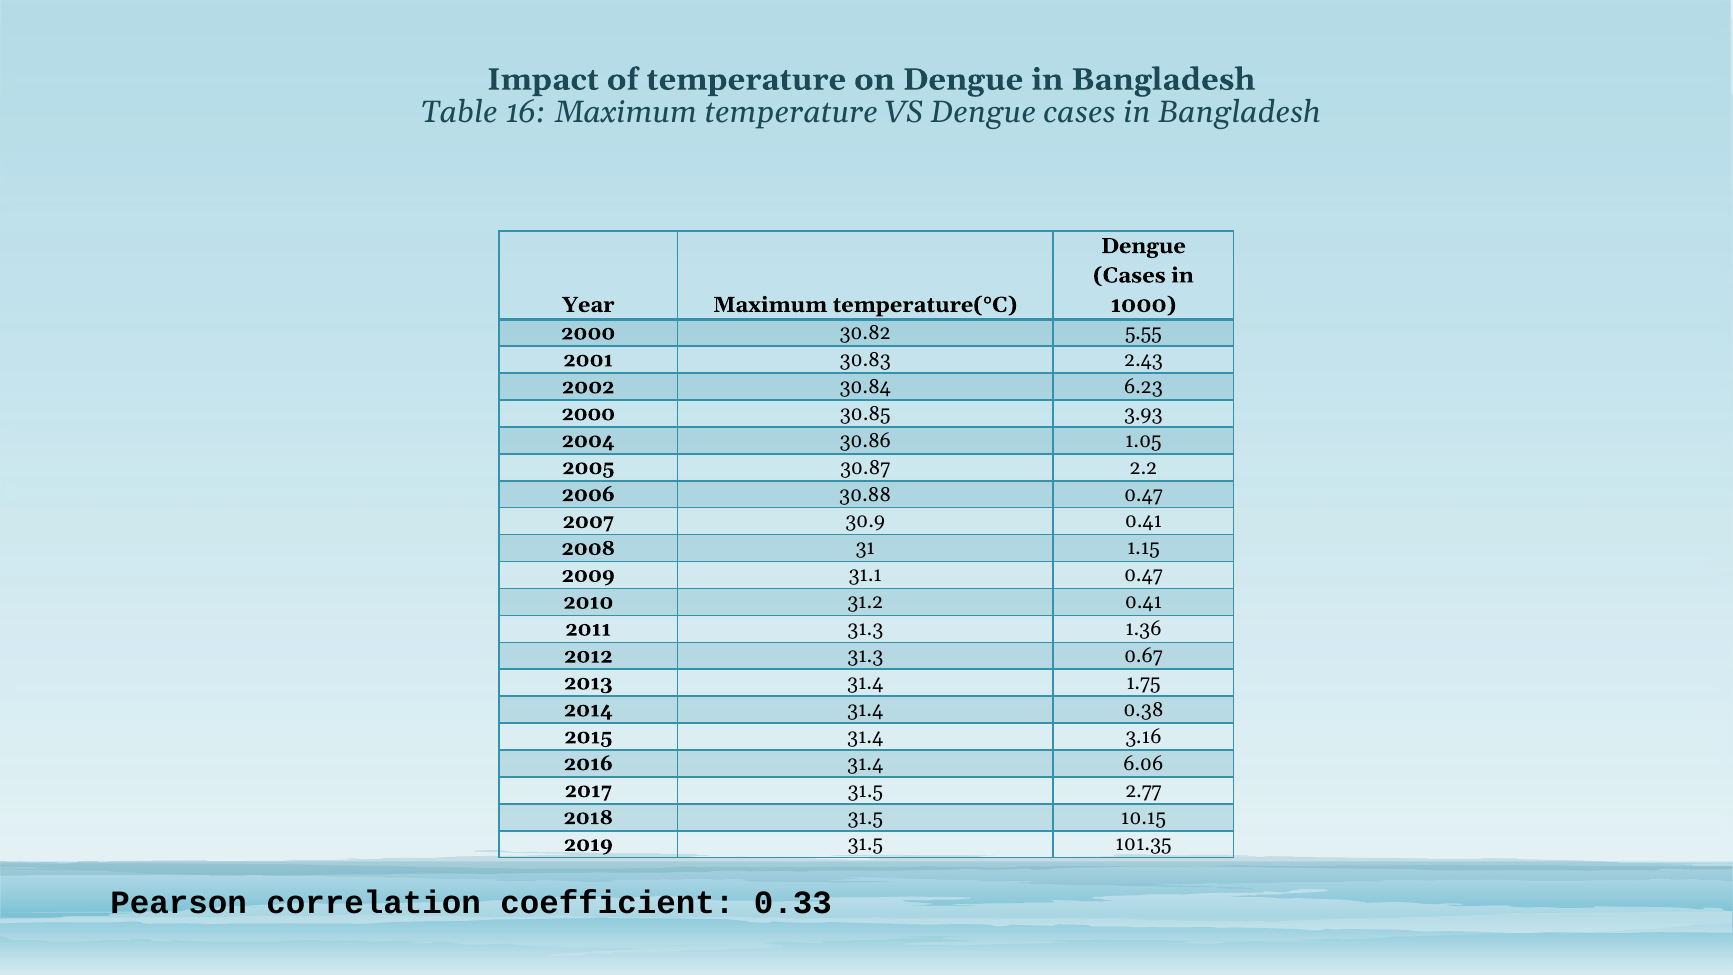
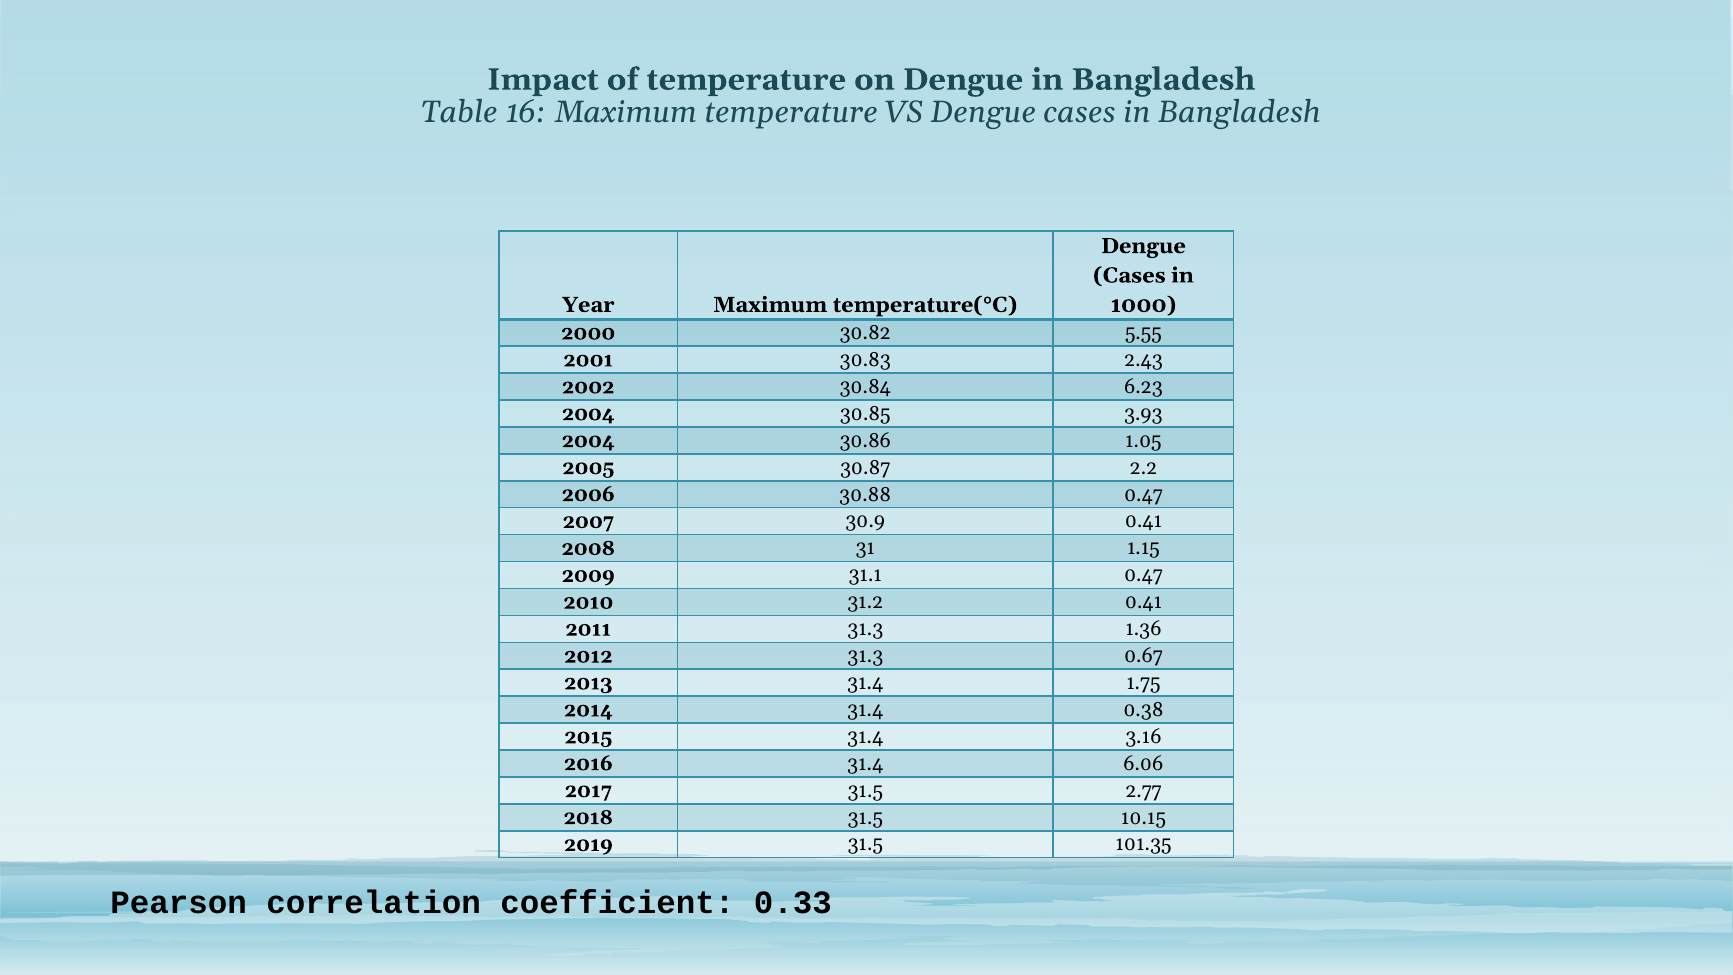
2000 at (588, 414): 2000 -> 2004
